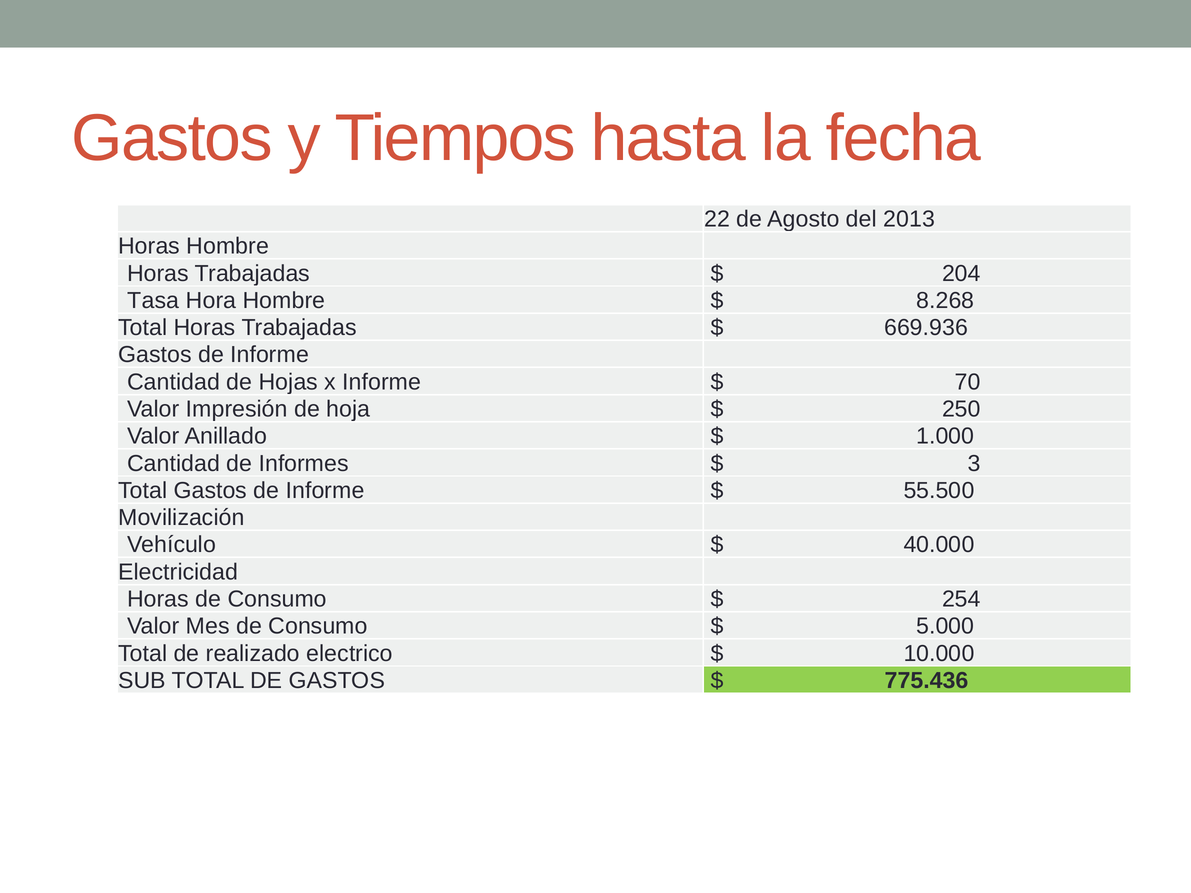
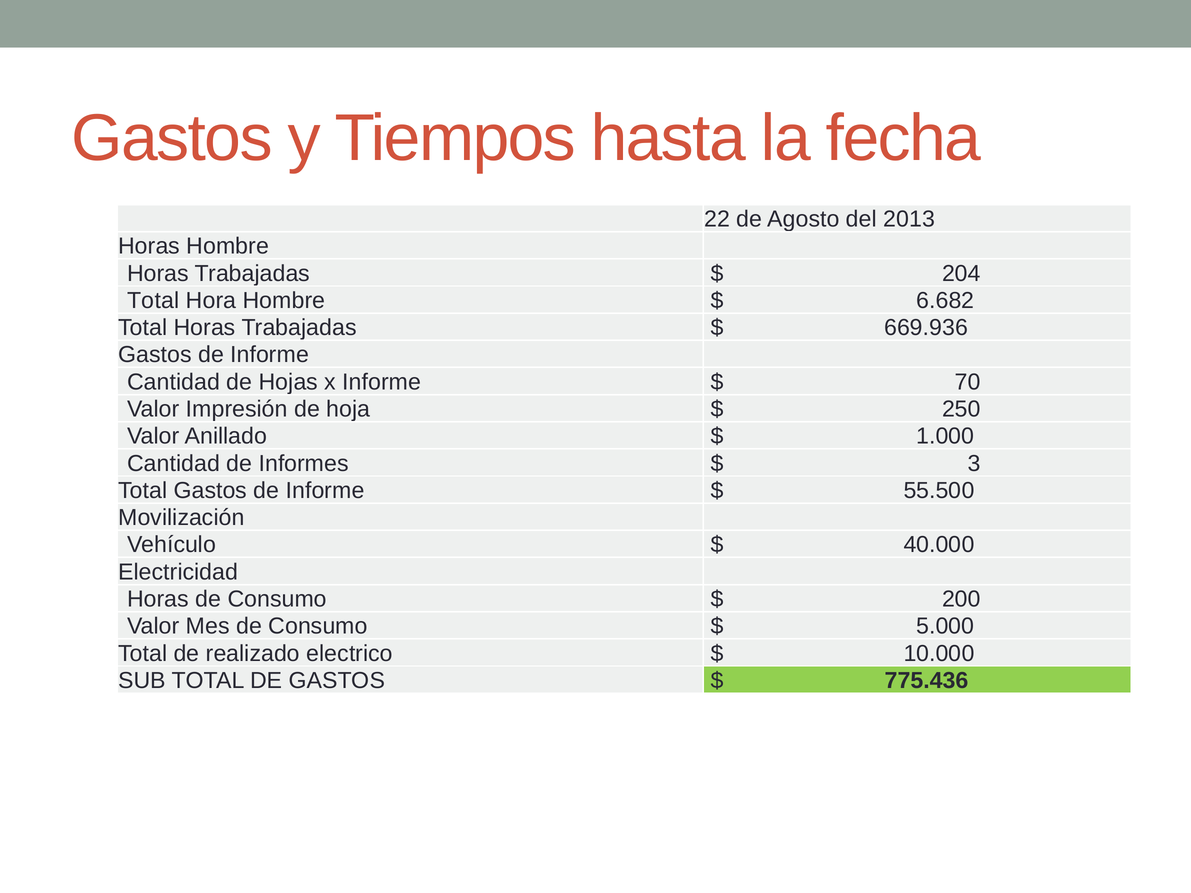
Tasa at (153, 301): Tasa -> Total
8.268: 8.268 -> 6.682
254: 254 -> 200
